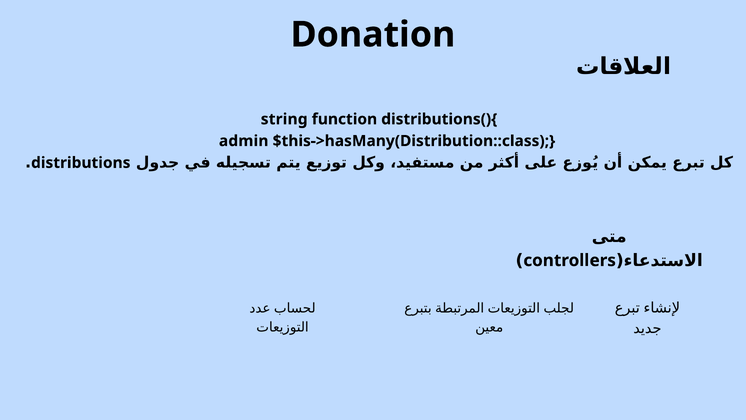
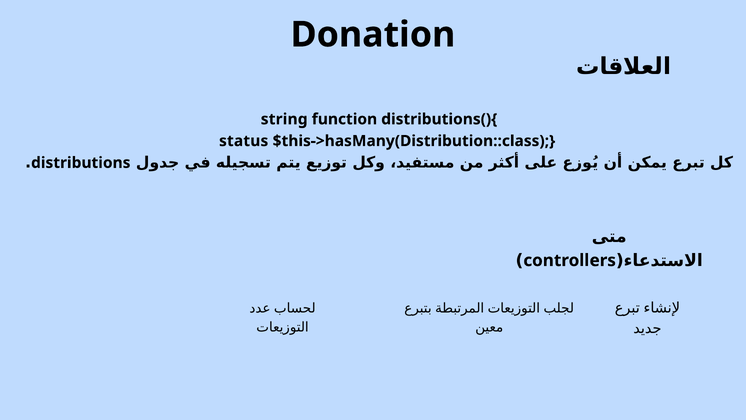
admin: admin -> status
